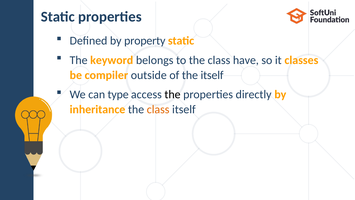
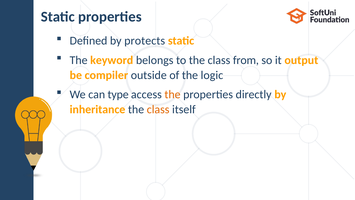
property: property -> protects
have: have -> from
classes: classes -> output
the itself: itself -> logic
the at (173, 94) colour: black -> orange
